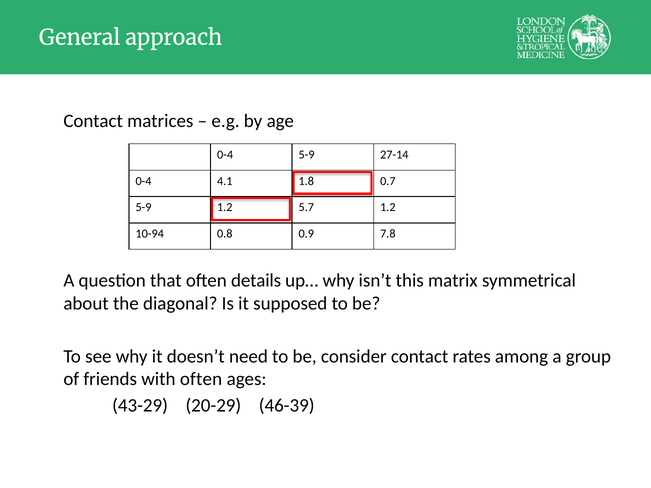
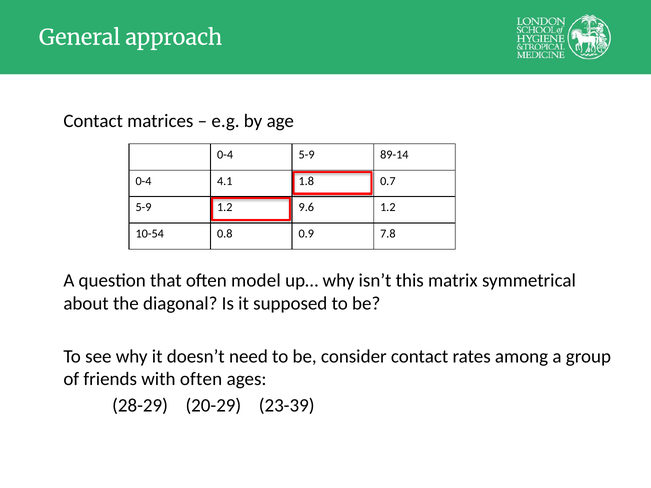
27-14: 27-14 -> 89-14
5.7: 5.7 -> 9.6
10-94: 10-94 -> 10-54
details: details -> model
43-29: 43-29 -> 28-29
46-39: 46-39 -> 23-39
